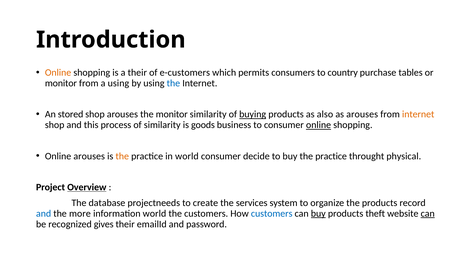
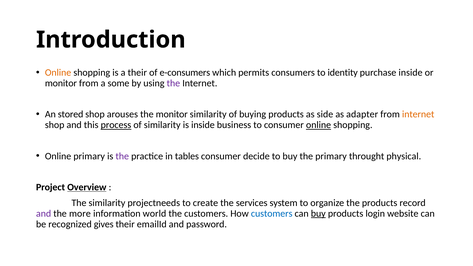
e-customers: e-customers -> e-consumers
country: country -> identity
purchase tables: tables -> inside
a using: using -> some
the at (173, 83) colour: blue -> purple
buying underline: present -> none
also: also -> side
as arouses: arouses -> adapter
process underline: none -> present
is goods: goods -> inside
Online arouses: arouses -> primary
the at (122, 156) colour: orange -> purple
in world: world -> tables
buy the practice: practice -> primary
The database: database -> similarity
and at (44, 214) colour: blue -> purple
theft: theft -> login
can at (428, 214) underline: present -> none
